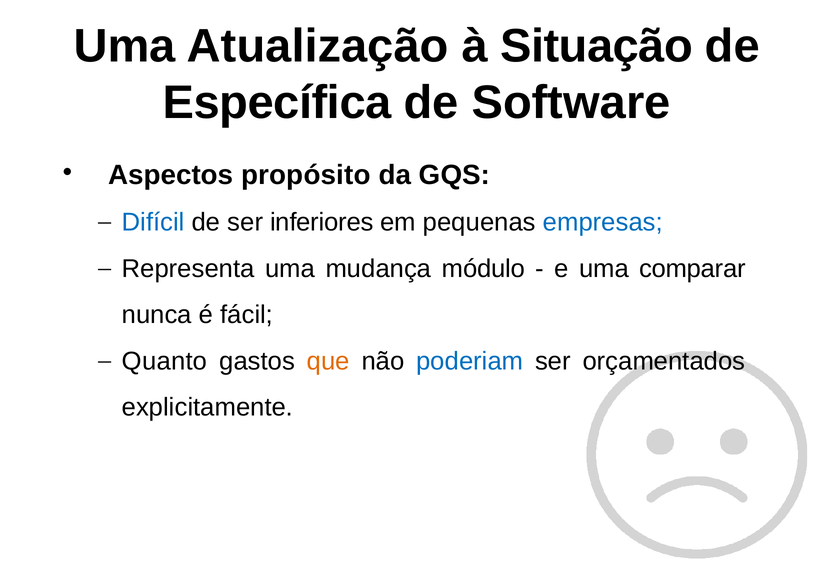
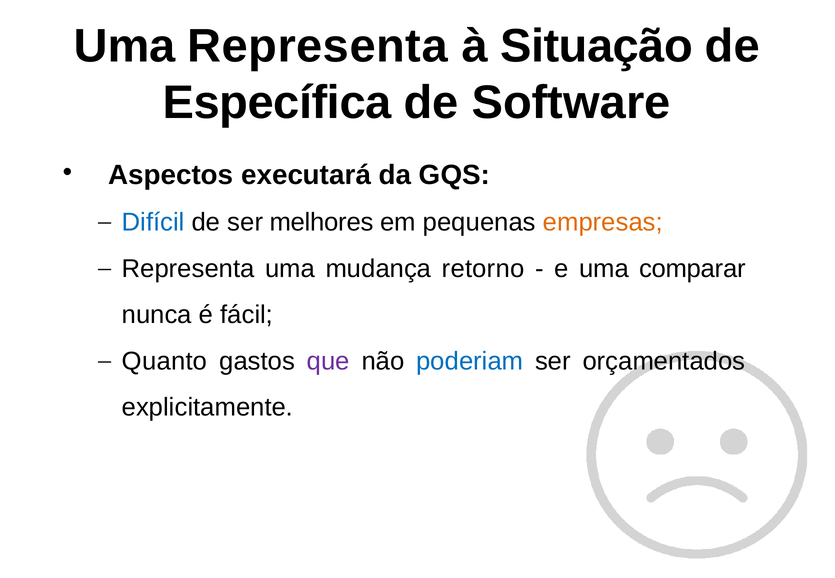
Uma Atualização: Atualização -> Representa
propósito: propósito -> executará
inferiores: inferiores -> melhores
empresas colour: blue -> orange
módulo: módulo -> retorno
que colour: orange -> purple
